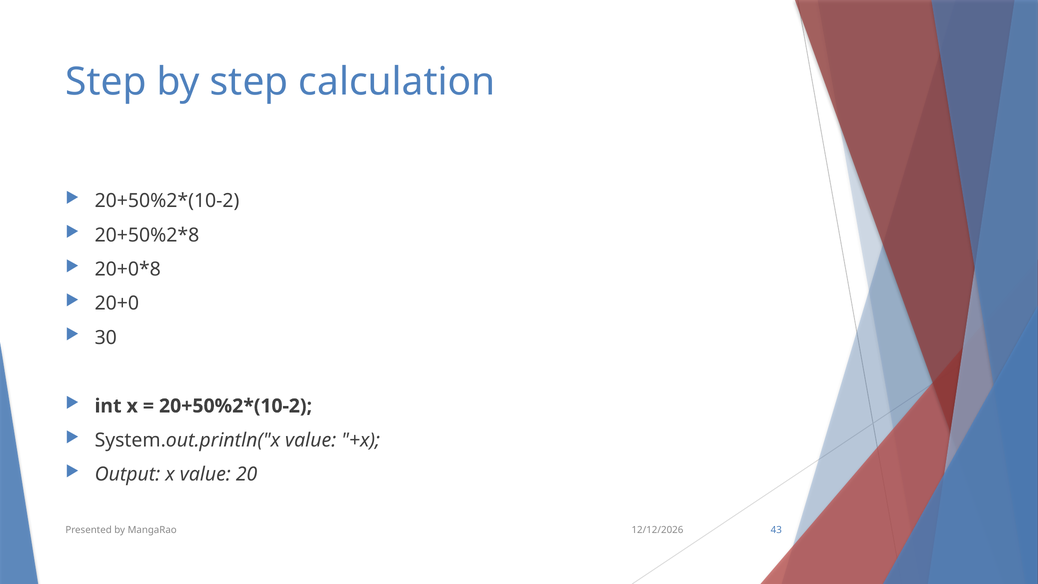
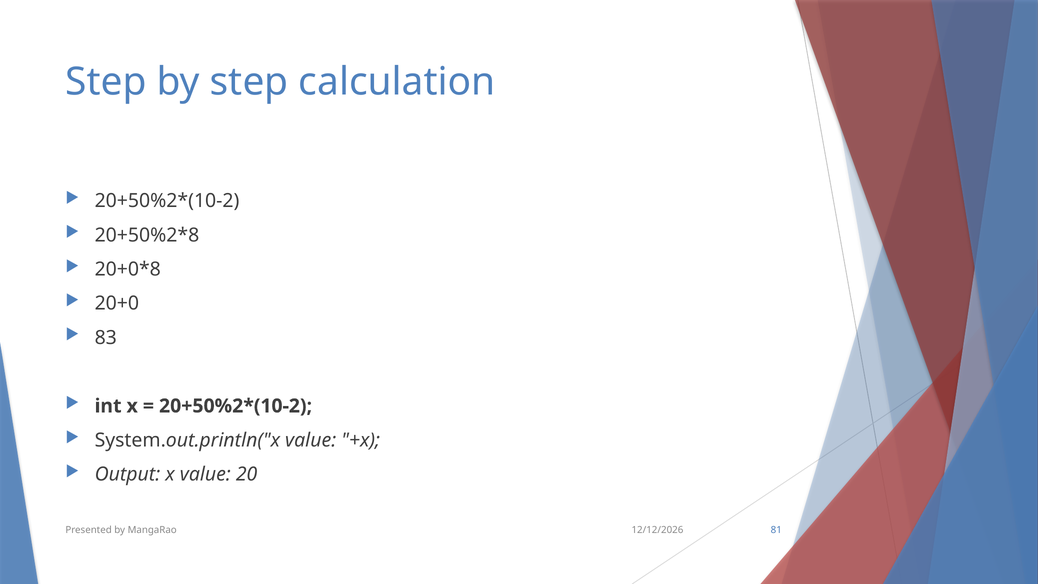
30: 30 -> 83
43: 43 -> 81
